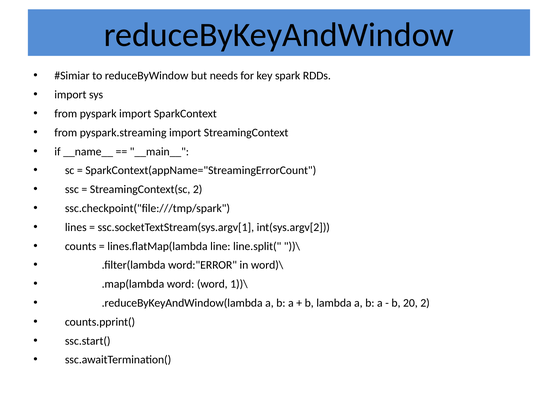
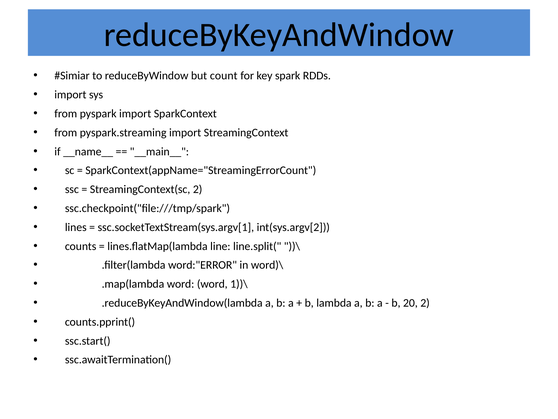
needs: needs -> count
